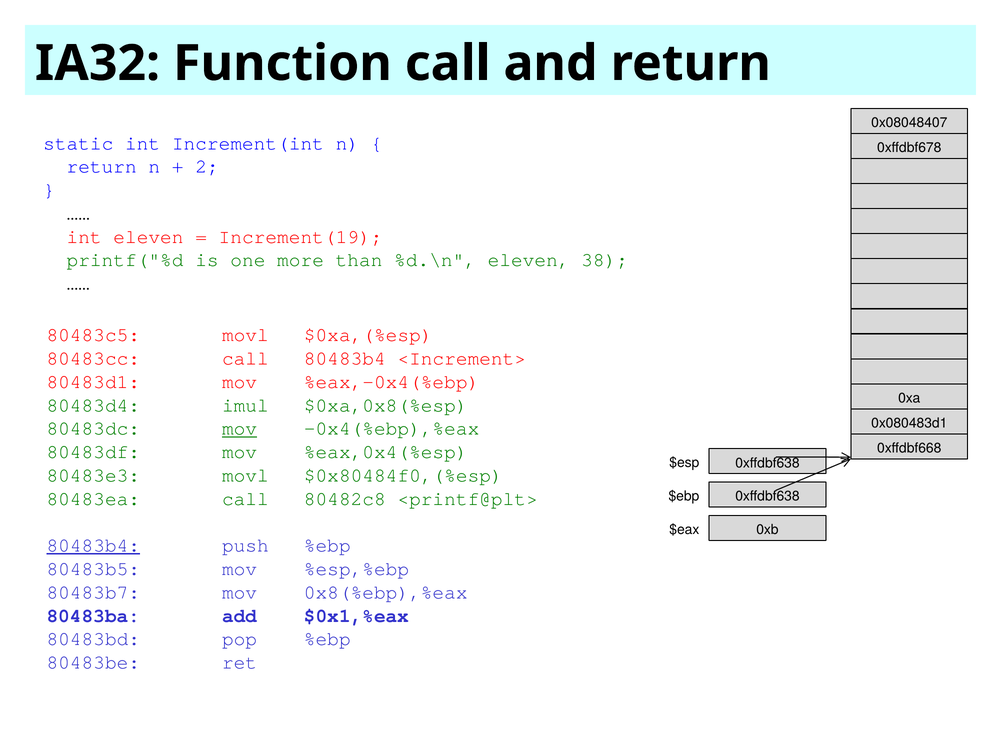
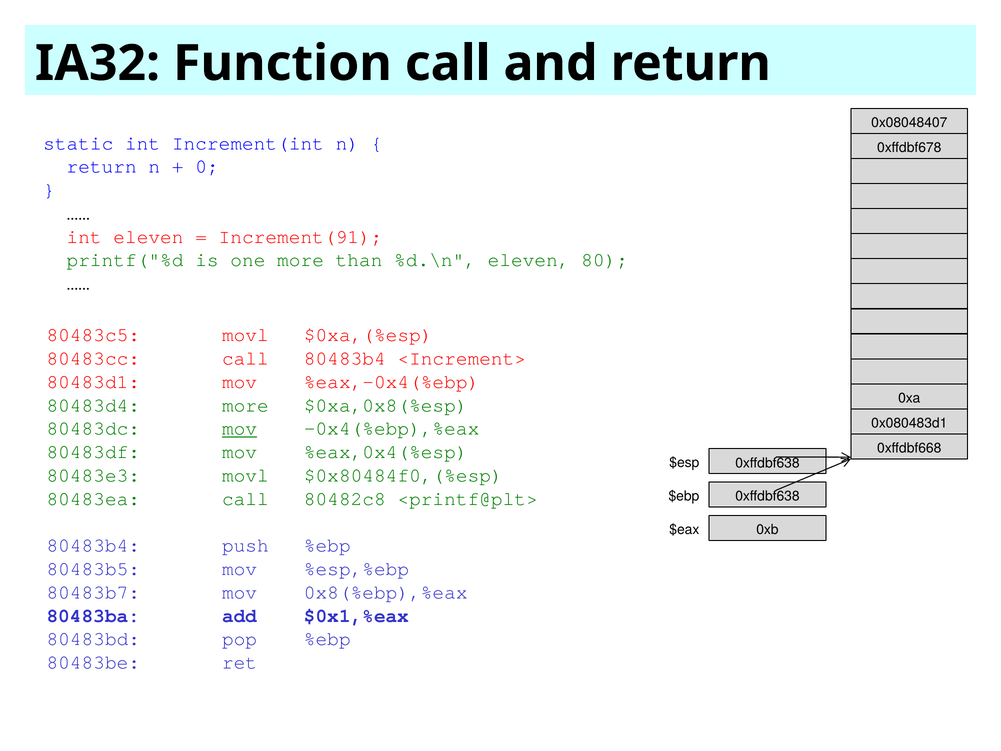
2: 2 -> 0
Increment(19: Increment(19 -> Increment(91
38: 38 -> 80
80483d4 imul: imul -> more
80483b4 at (93, 545) underline: present -> none
